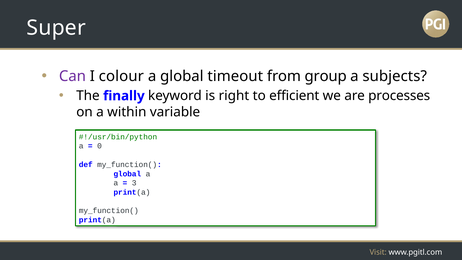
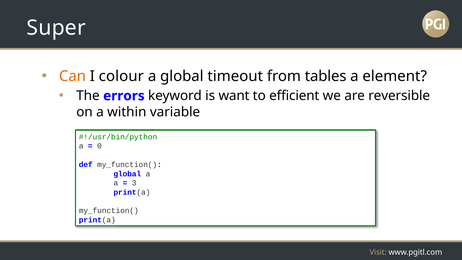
Can colour: purple -> orange
group: group -> tables
subjects: subjects -> element
finally: finally -> errors
right: right -> want
processes: processes -> reversible
